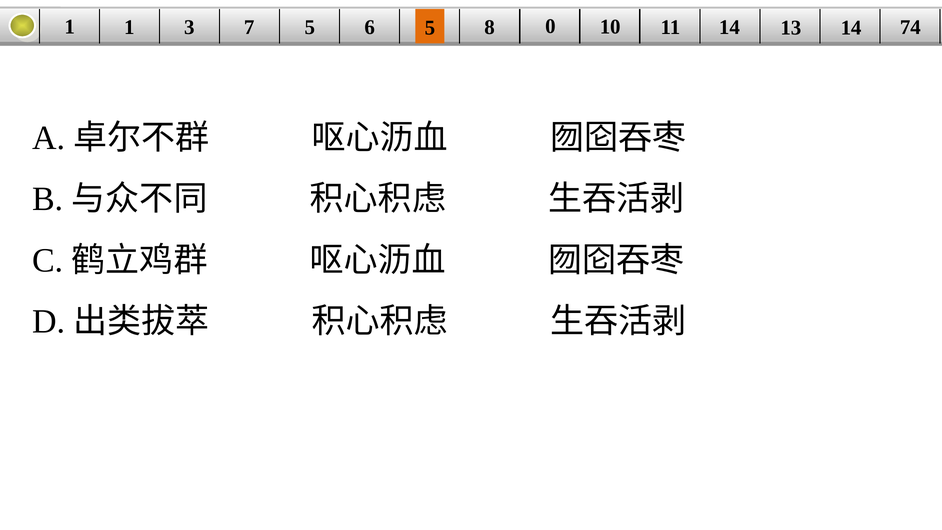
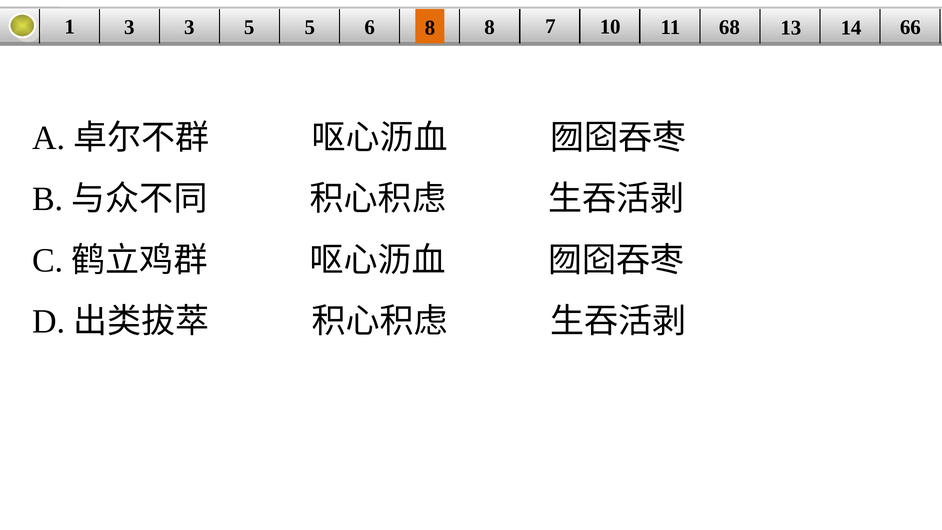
1 1: 1 -> 3
3 7: 7 -> 5
6 5: 5 -> 8
0: 0 -> 7
11 14: 14 -> 68
74: 74 -> 66
